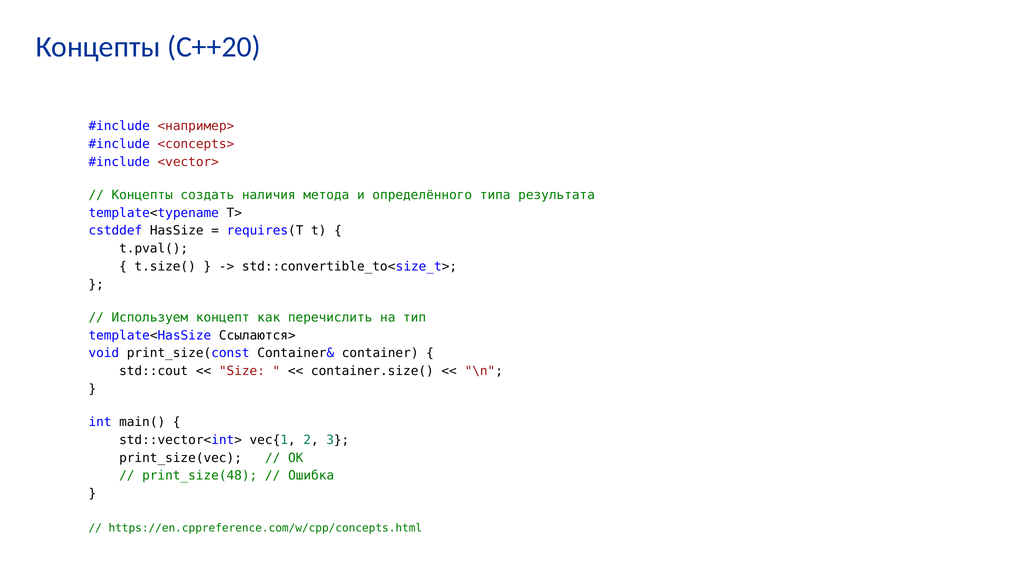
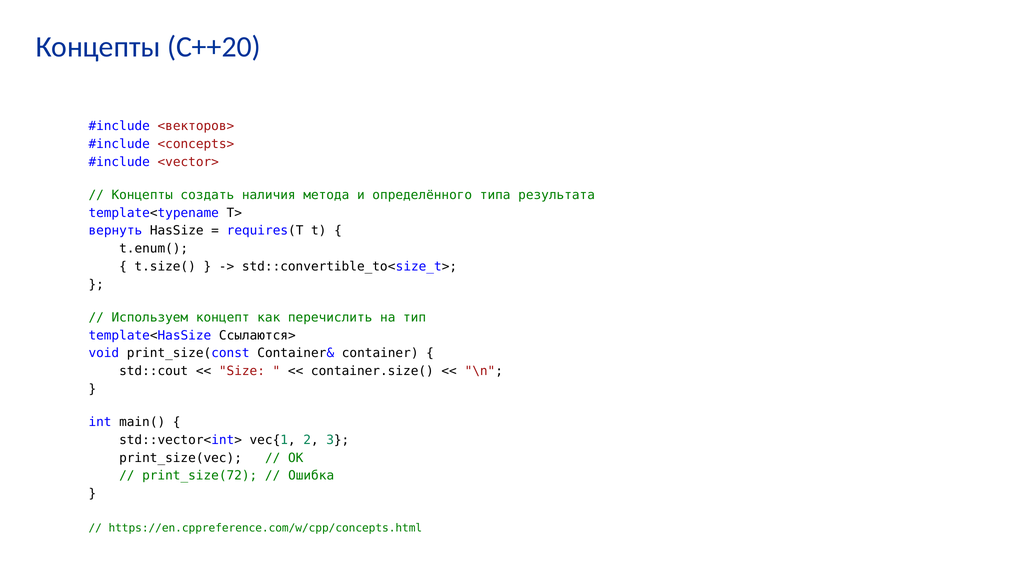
<например>: <например> -> <векторов>
cstddef: cstddef -> вернуть
t.pval(: t.pval( -> t.enum(
print_size(48: print_size(48 -> print_size(72
